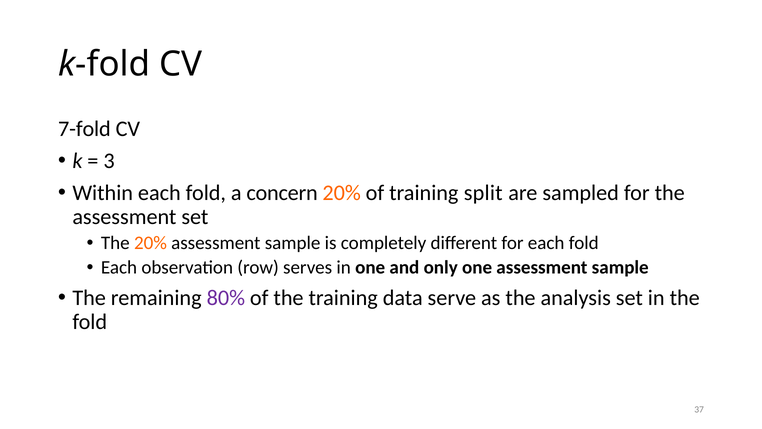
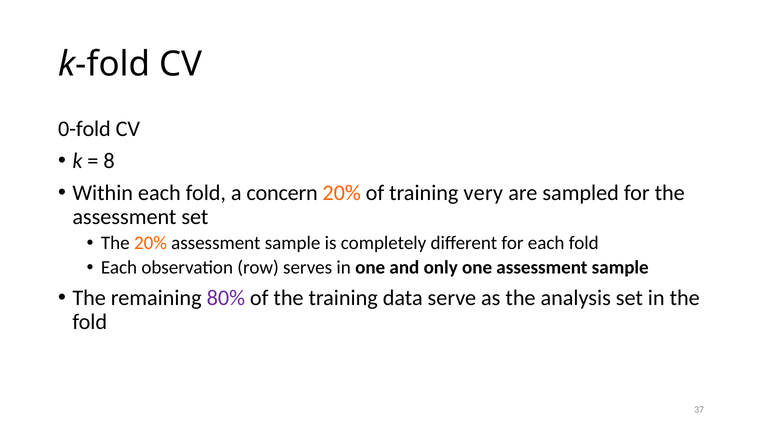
7-fold: 7-fold -> 0-fold
3: 3 -> 8
split: split -> very
